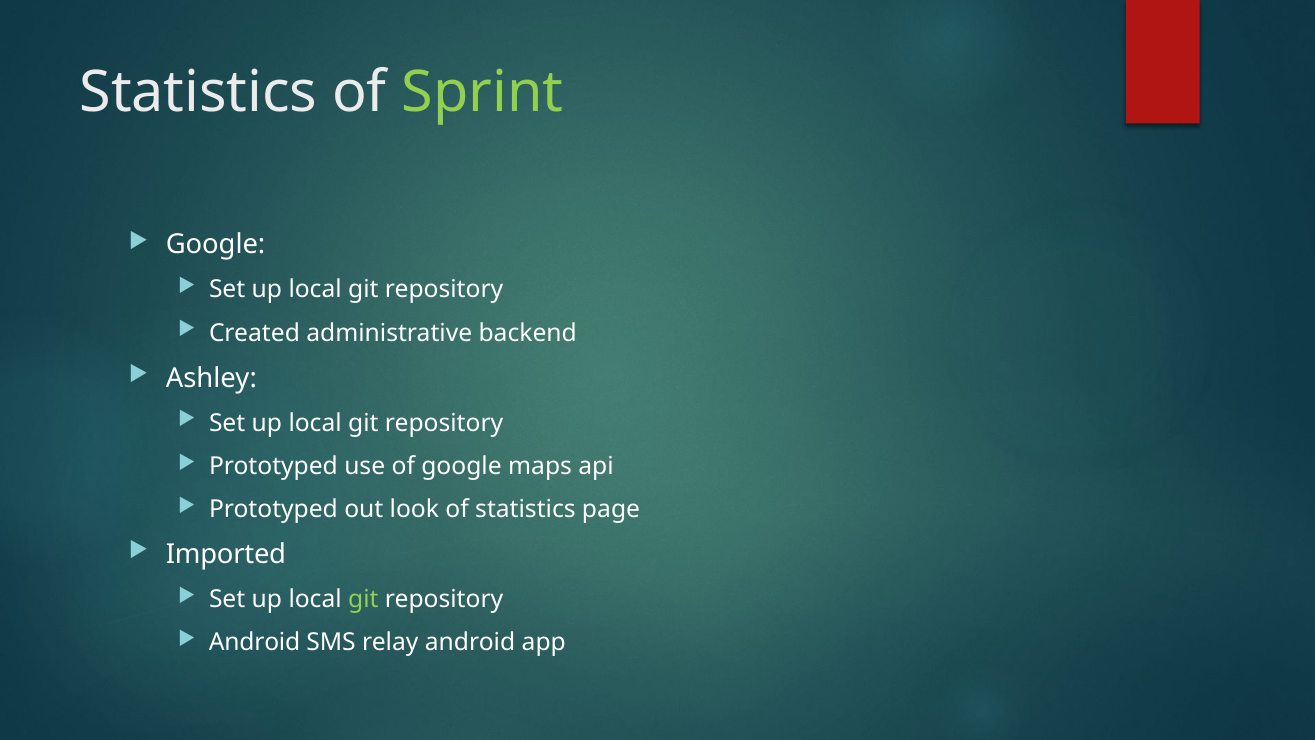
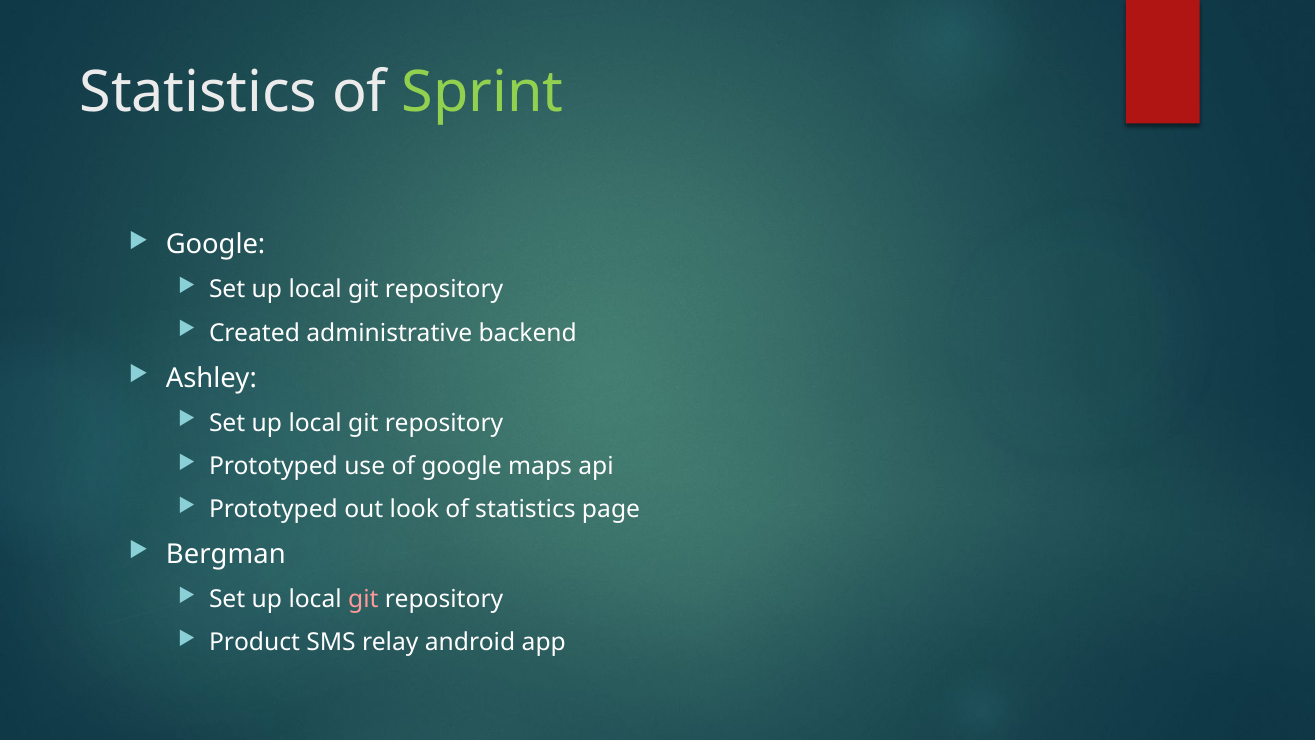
Imported: Imported -> Bergman
git at (363, 599) colour: light green -> pink
Android at (255, 643): Android -> Product
